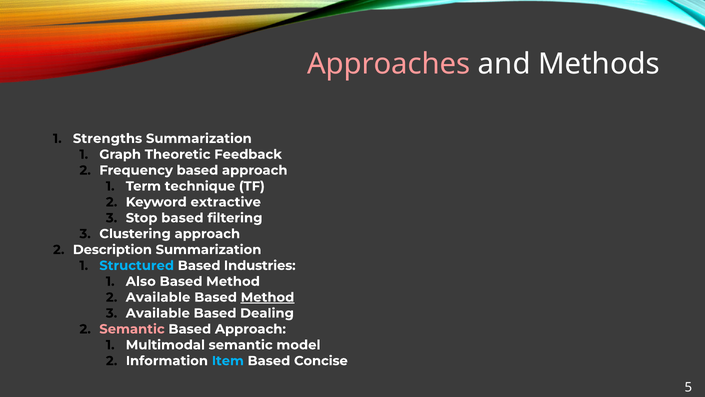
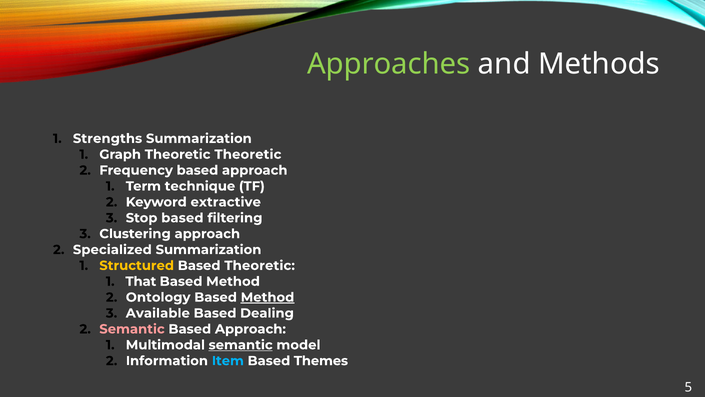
Approaches colour: pink -> light green
Theoretic Feedback: Feedback -> Theoretic
Description: Description -> Specialized
Structured colour: light blue -> yellow
Based Industries: Industries -> Theoretic
Also: Also -> That
Available at (158, 297): Available -> Ontology
semantic at (241, 345) underline: none -> present
Concise: Concise -> Themes
